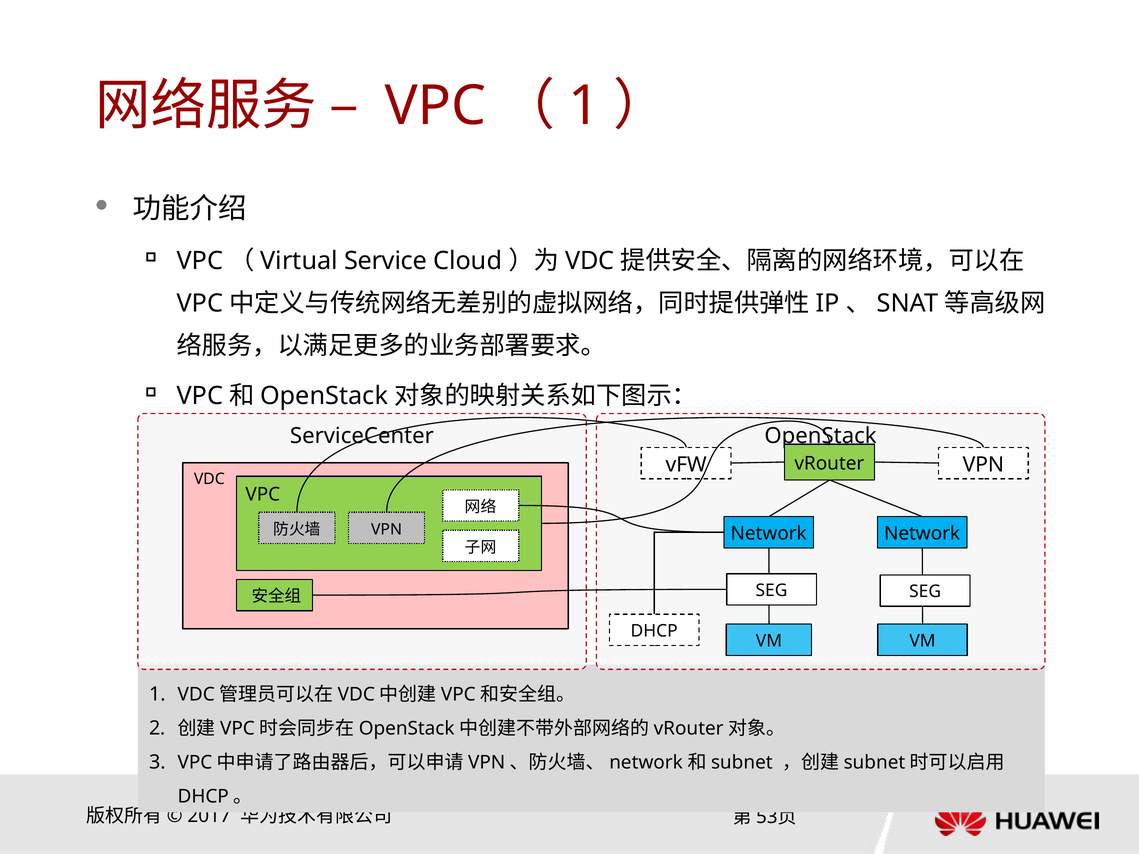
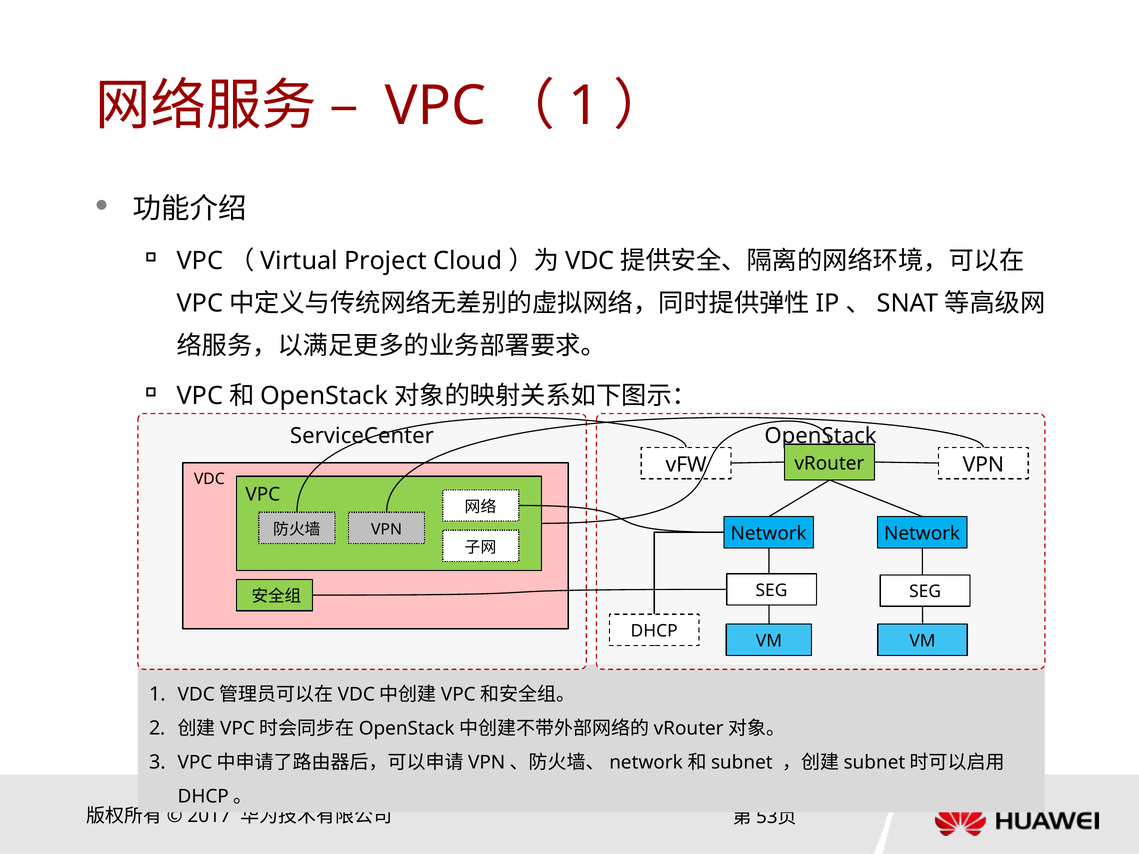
Service: Service -> Project
